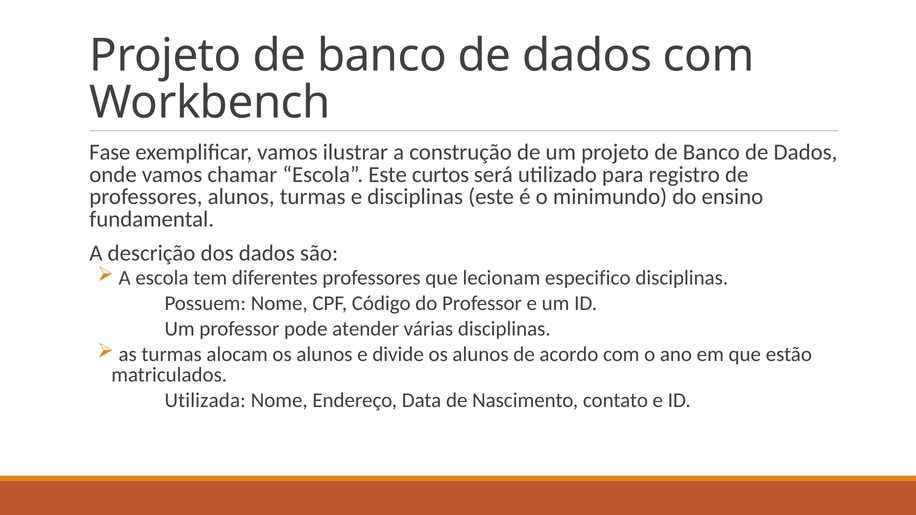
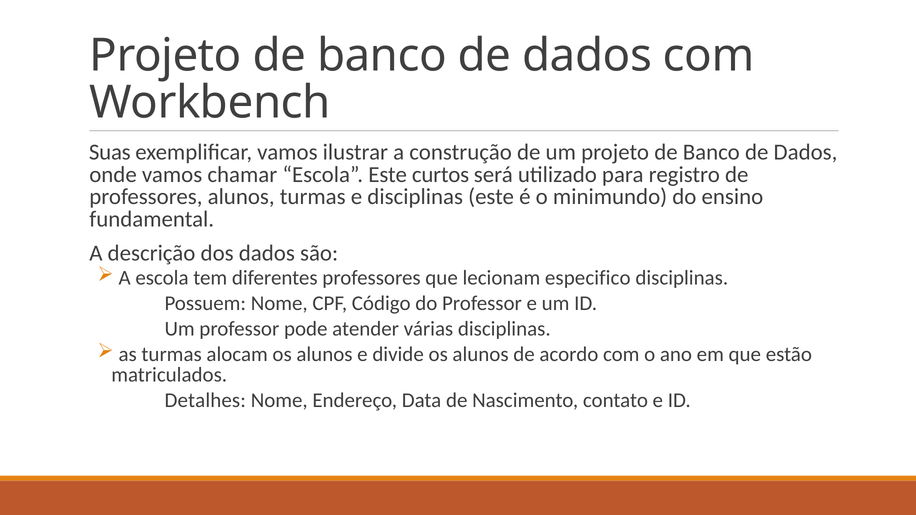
Fase: Fase -> Suas
Utilizada: Utilizada -> Detalhes
